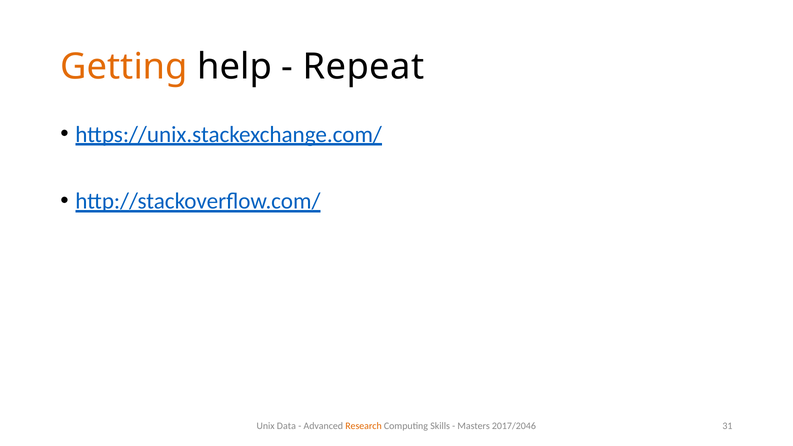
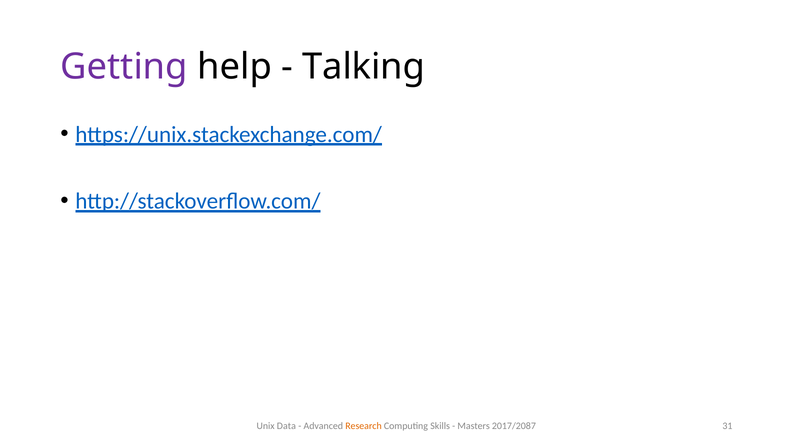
Getting colour: orange -> purple
Repeat: Repeat -> Talking
2017/2046: 2017/2046 -> 2017/2087
